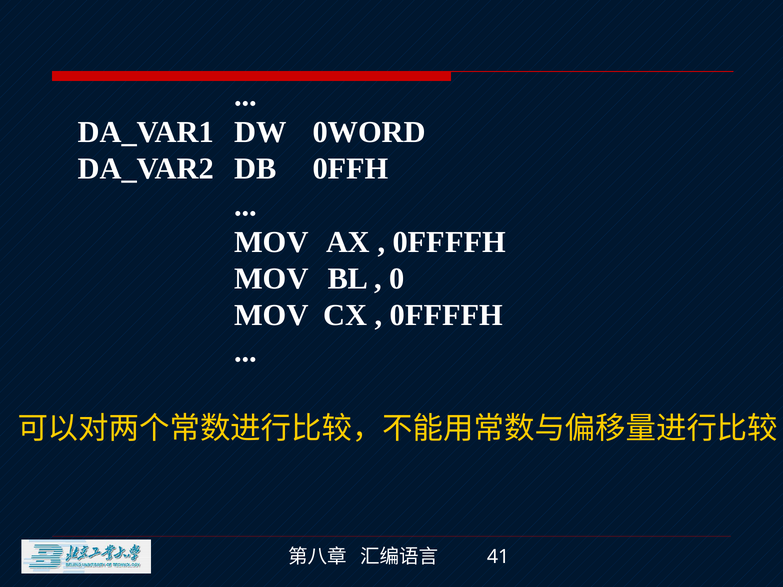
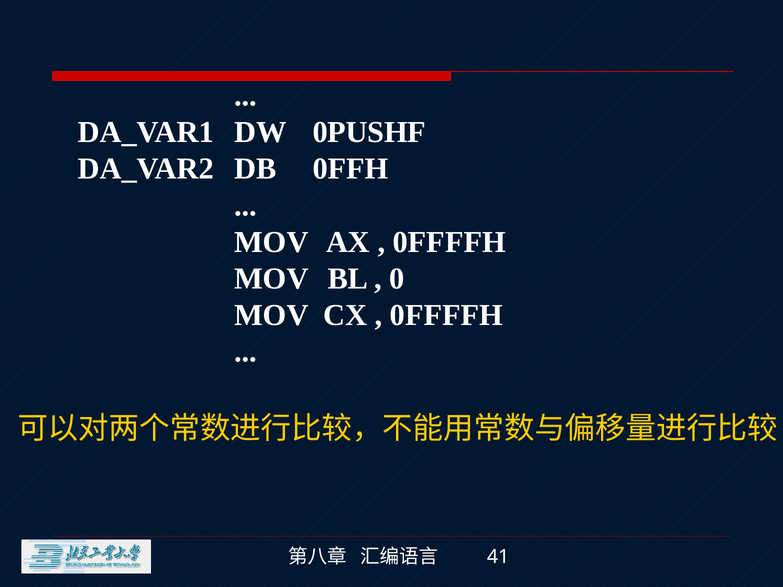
0WORD: 0WORD -> 0PUSHF
